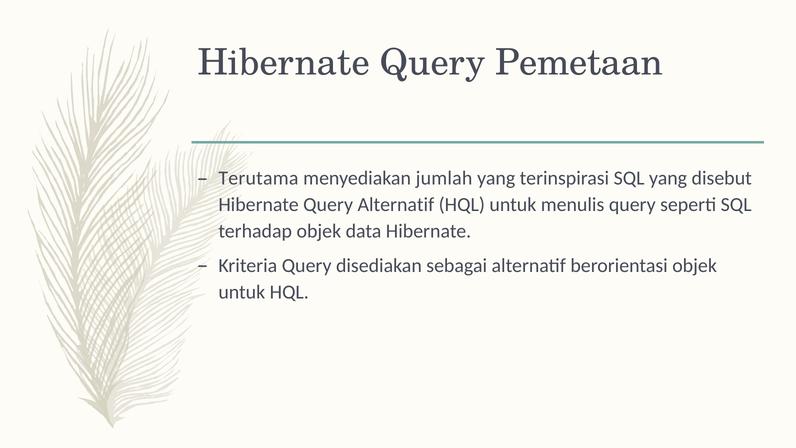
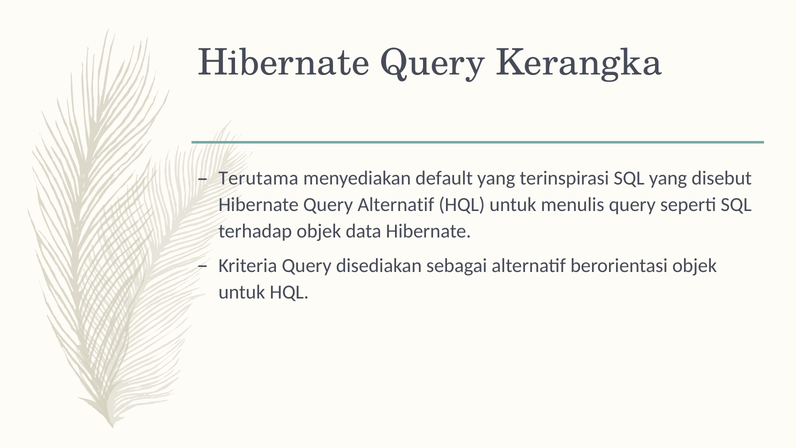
Pemetaan: Pemetaan -> Kerangka
jumlah: jumlah -> default
